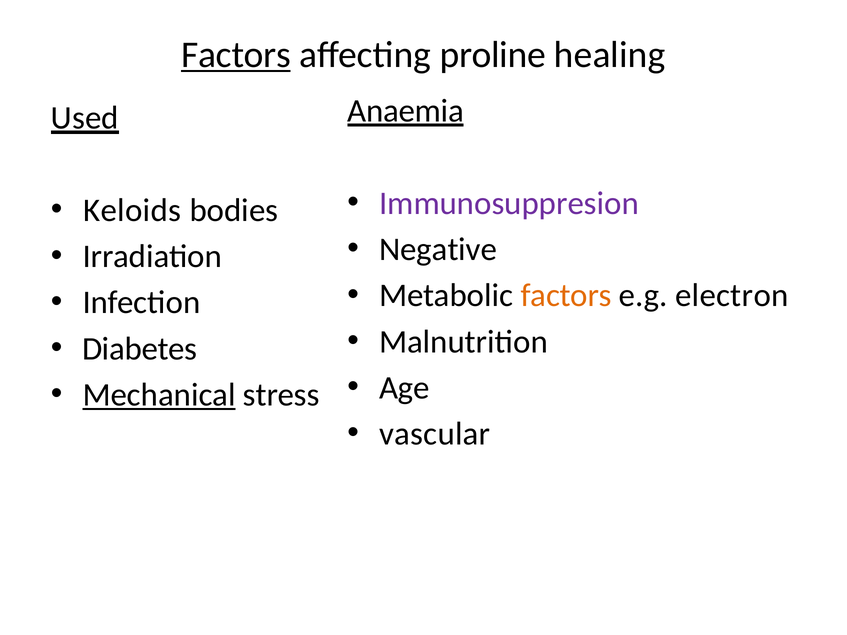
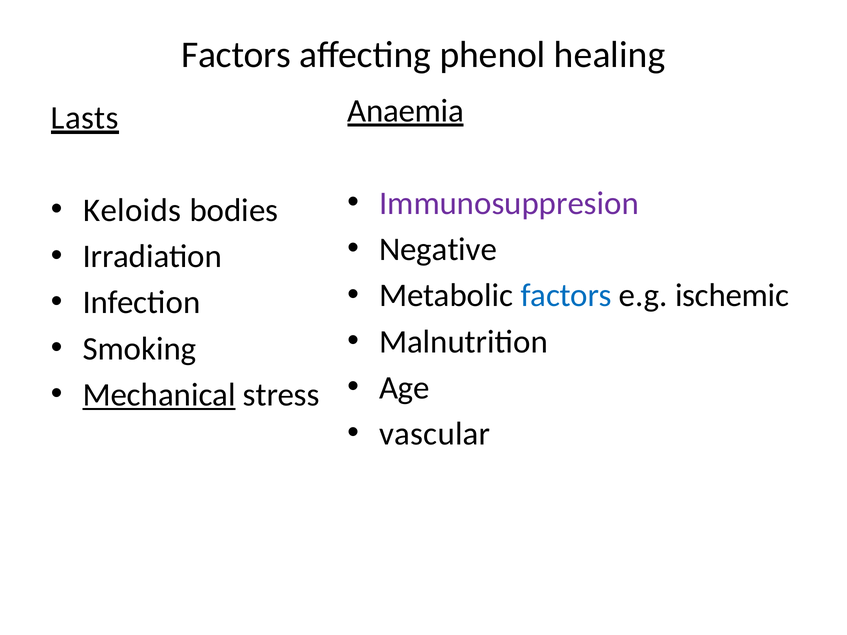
Factors at (236, 55) underline: present -> none
proline: proline -> phenol
Used: Used -> Lasts
factors at (566, 296) colour: orange -> blue
electron: electron -> ischemic
Diabetes: Diabetes -> Smoking
